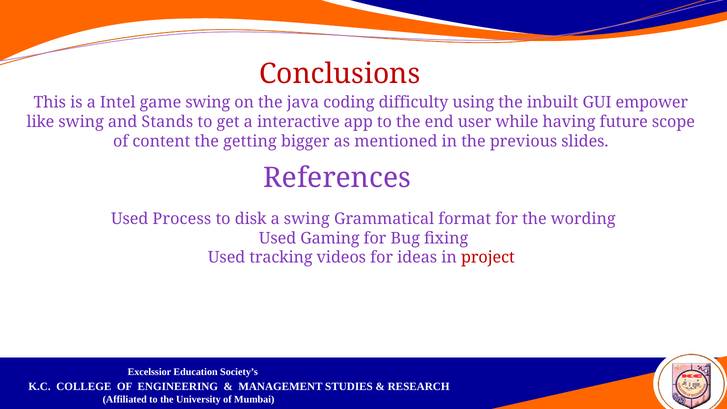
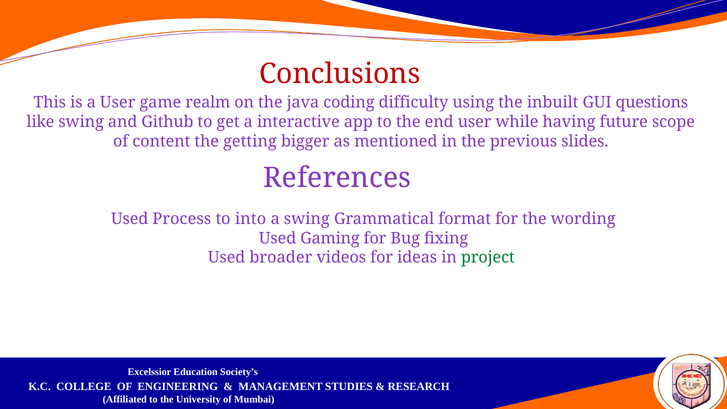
a Intel: Intel -> User
game swing: swing -> realm
empower: empower -> questions
Stands: Stands -> Github
disk: disk -> into
tracking: tracking -> broader
project colour: red -> green
